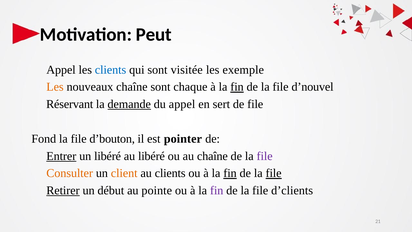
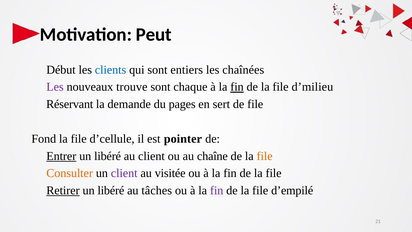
Appel at (61, 70): Appel -> Début
visitée: visitée -> entiers
exemple: exemple -> chaînées
Les at (55, 87) colour: orange -> purple
nouveaux chaîne: chaîne -> trouve
d’nouvel: d’nouvel -> d’milieu
demande underline: present -> none
du appel: appel -> pages
d’bouton: d’bouton -> d’cellule
au libéré: libéré -> client
file at (265, 156) colour: purple -> orange
client at (124, 173) colour: orange -> purple
au clients: clients -> visitée
fin at (230, 173) underline: present -> none
file at (274, 173) underline: present -> none
début at (111, 190): début -> libéré
pointe: pointe -> tâches
d’clients: d’clients -> d’empilé
